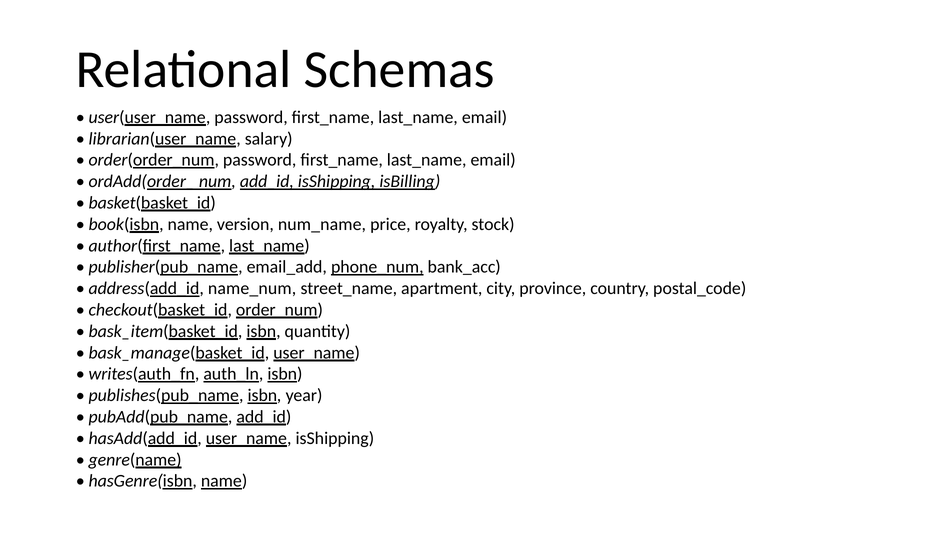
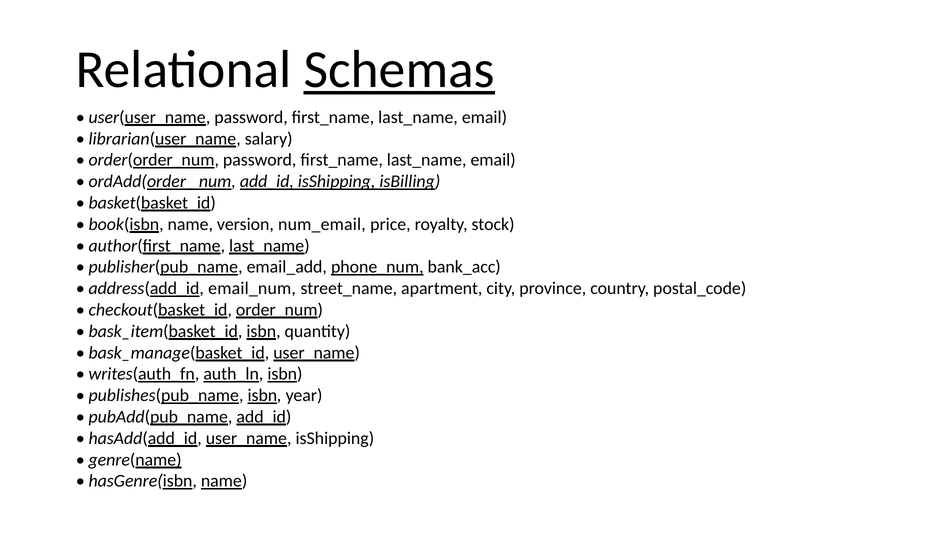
Schemas underline: none -> present
num_name: num_name -> num_email
name_num: name_num -> email_num
